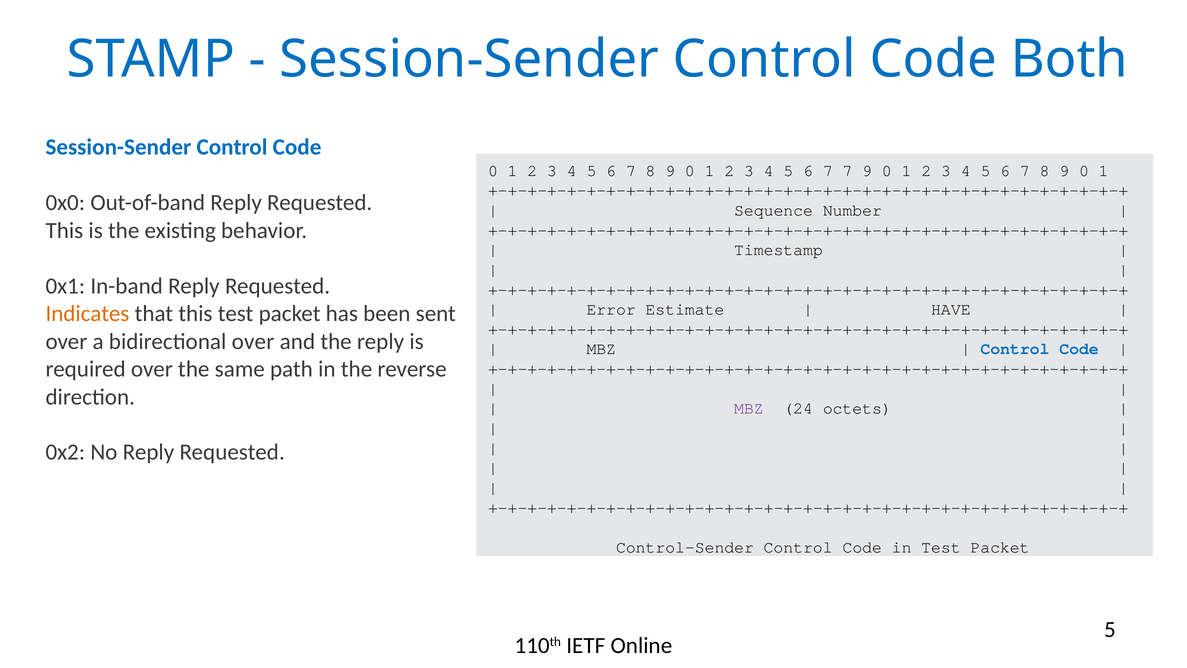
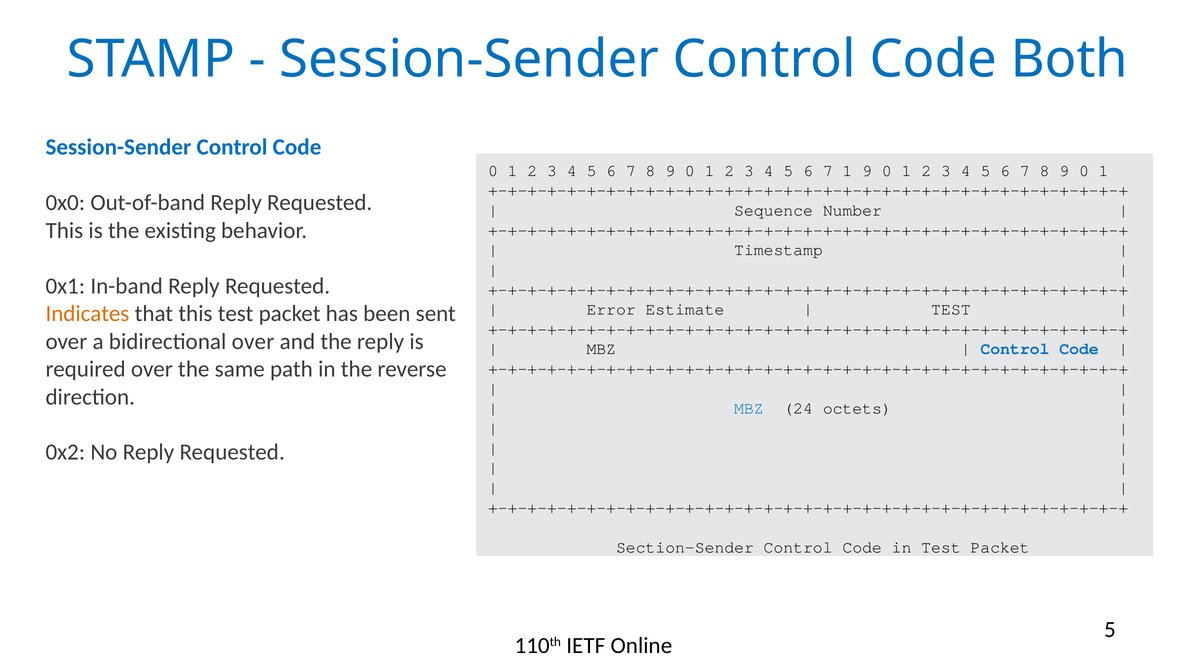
7 7: 7 -> 1
HAVE at (951, 309): HAVE -> TEST
MBZ at (749, 408) colour: purple -> blue
Control-Sender: Control-Sender -> Section-Sender
